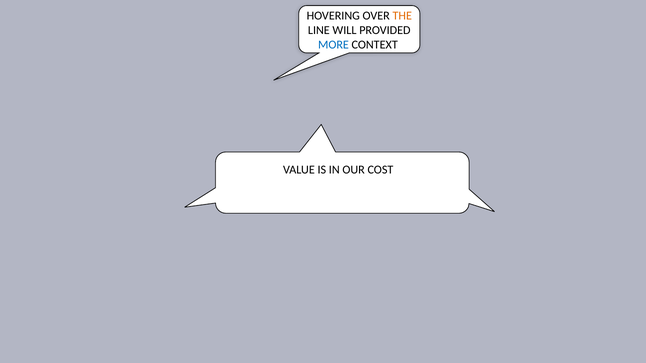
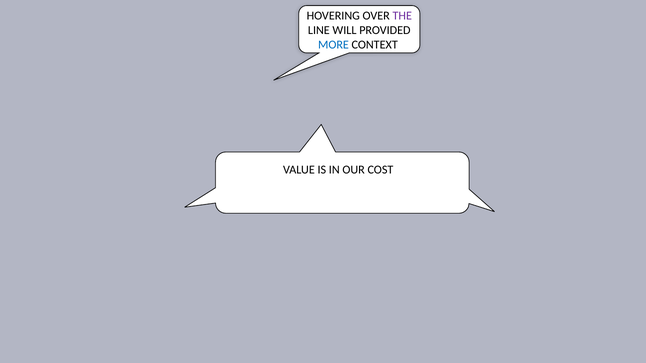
THE colour: orange -> purple
